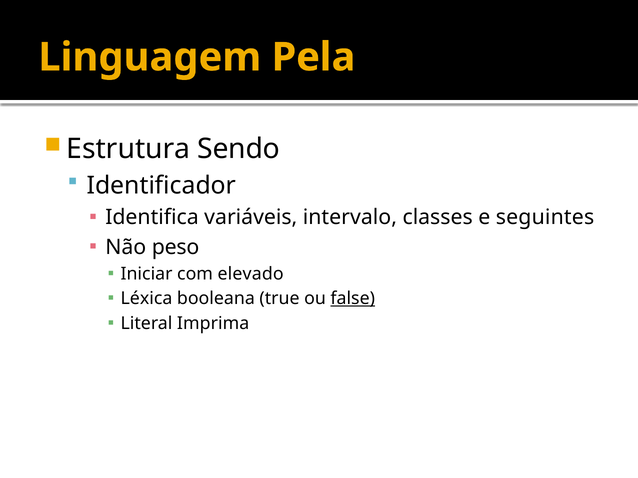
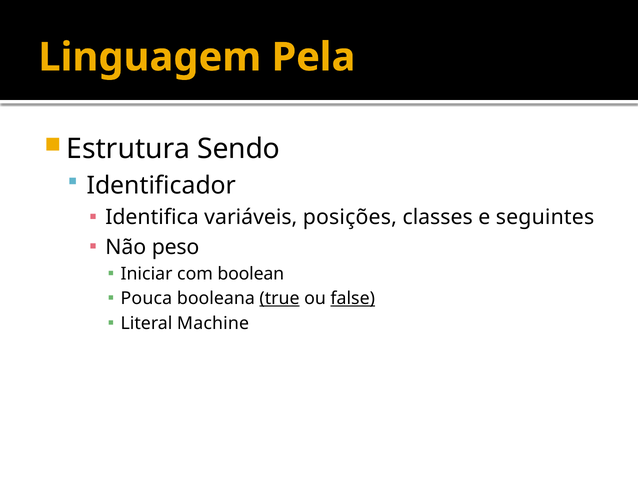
intervalo: intervalo -> posições
elevado: elevado -> boolean
Léxica: Léxica -> Pouca
true underline: none -> present
Imprima: Imprima -> Machine
